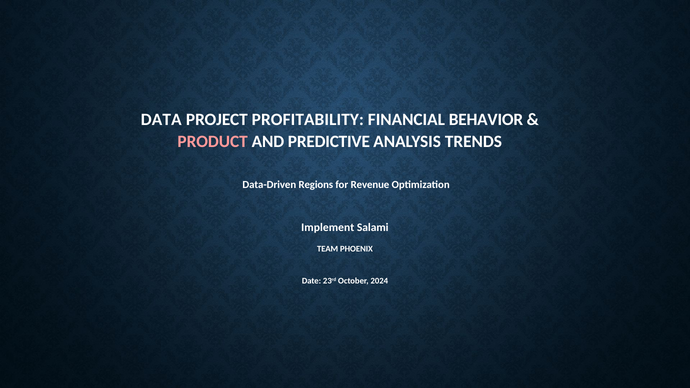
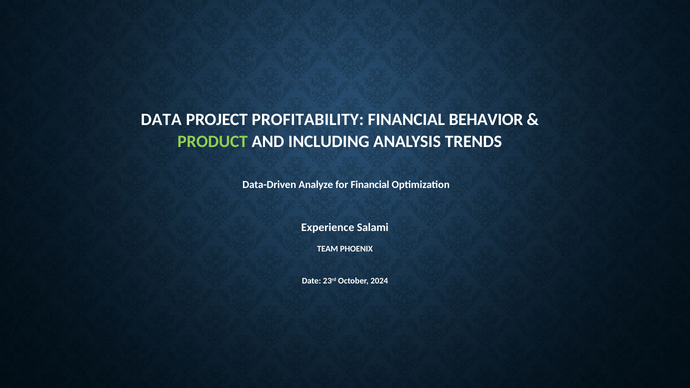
PRODUCT colour: pink -> light green
PREDICTIVE: PREDICTIVE -> INCLUDING
Regions: Regions -> Analyze
for Revenue: Revenue -> Financial
Implement: Implement -> Experience
